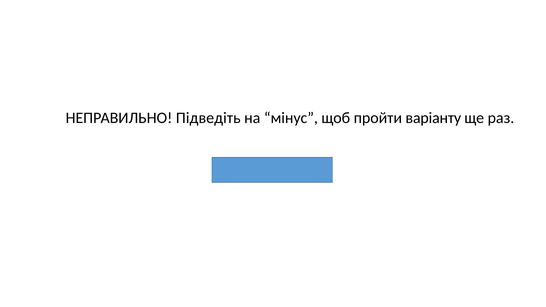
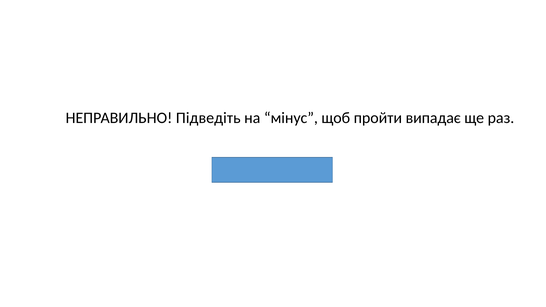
варіанту: варіанту -> випадає
